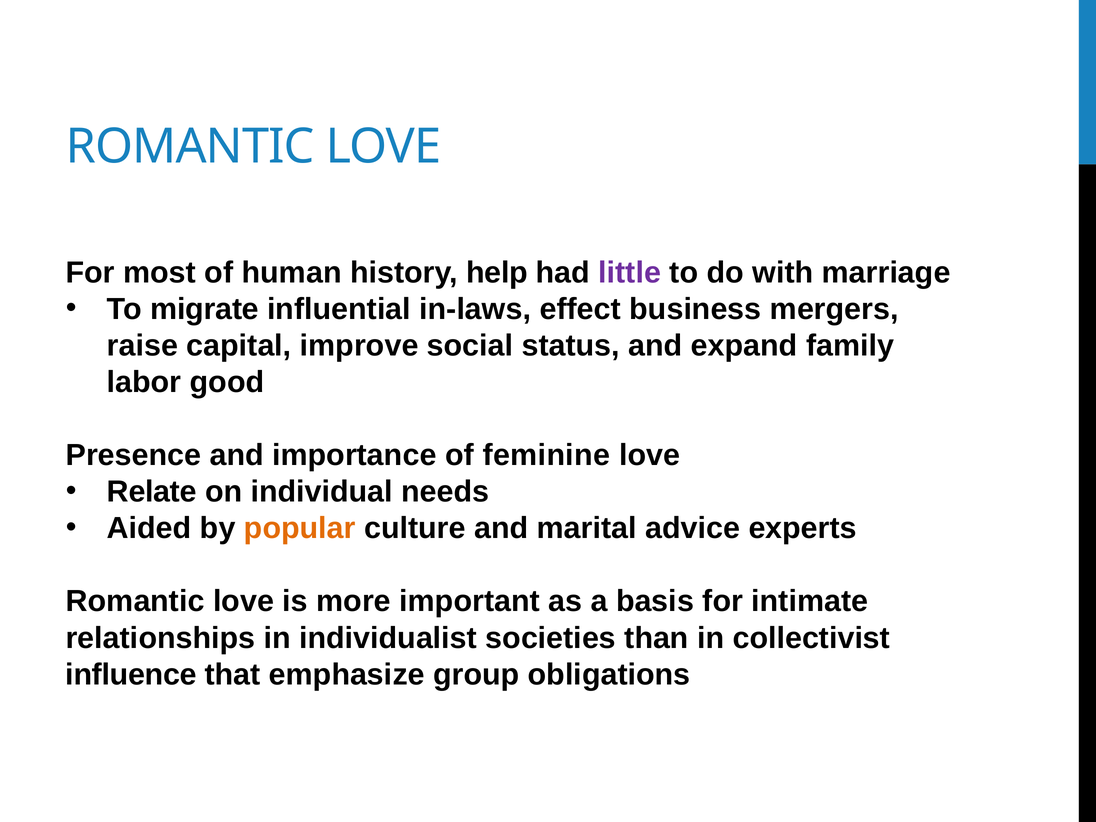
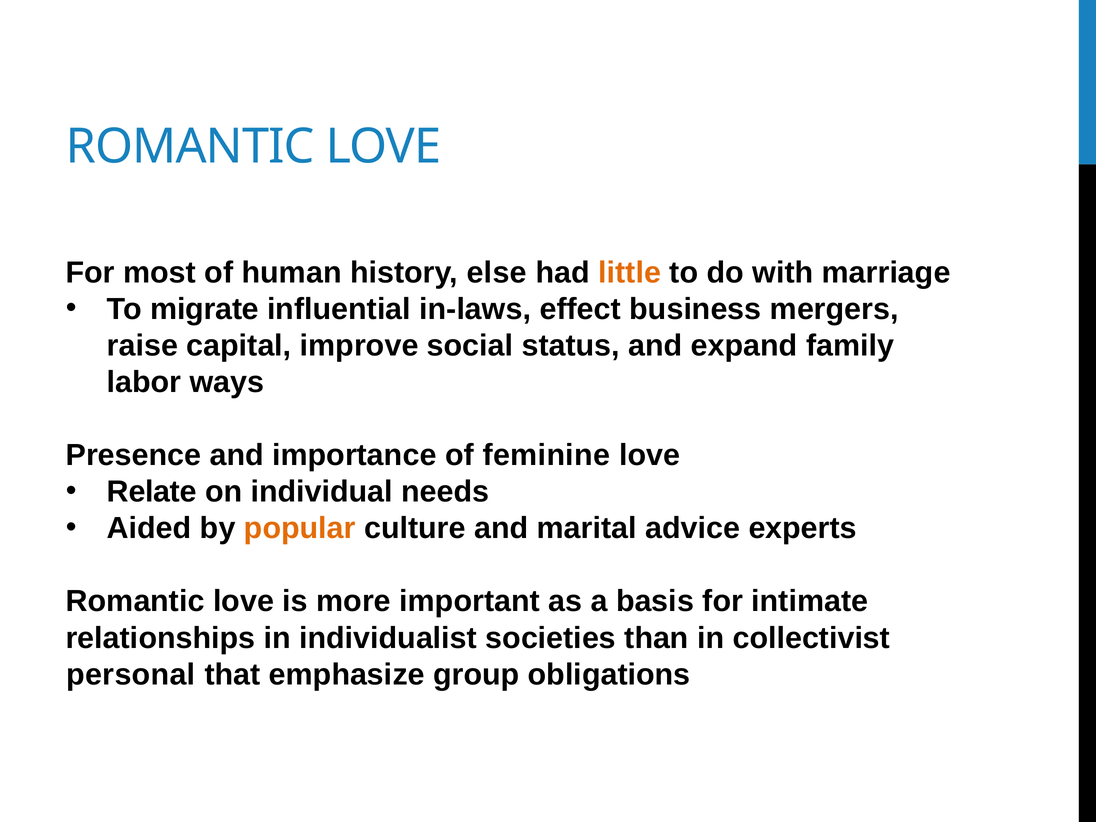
help: help -> else
little colour: purple -> orange
good: good -> ways
influence: influence -> personal
